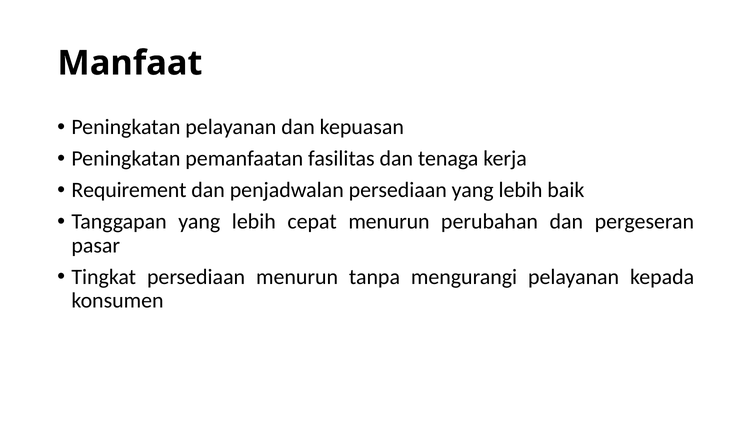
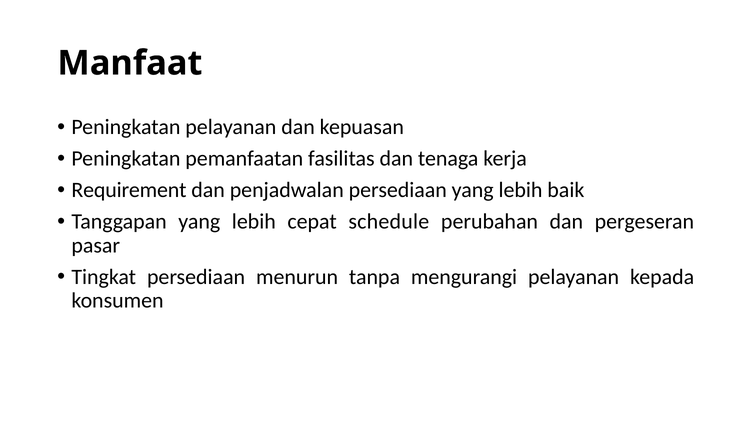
cepat menurun: menurun -> schedule
